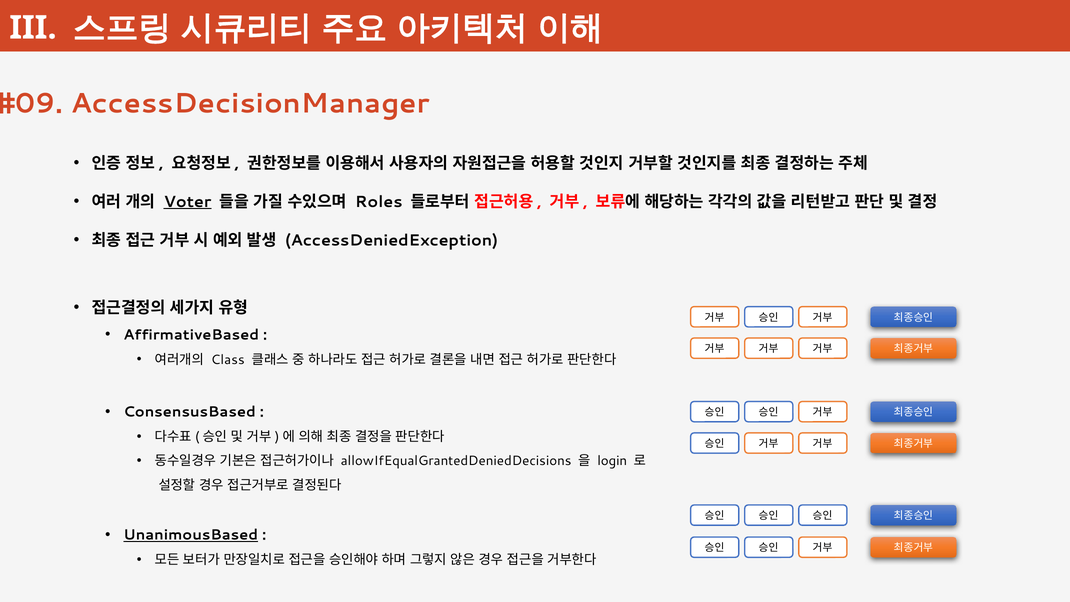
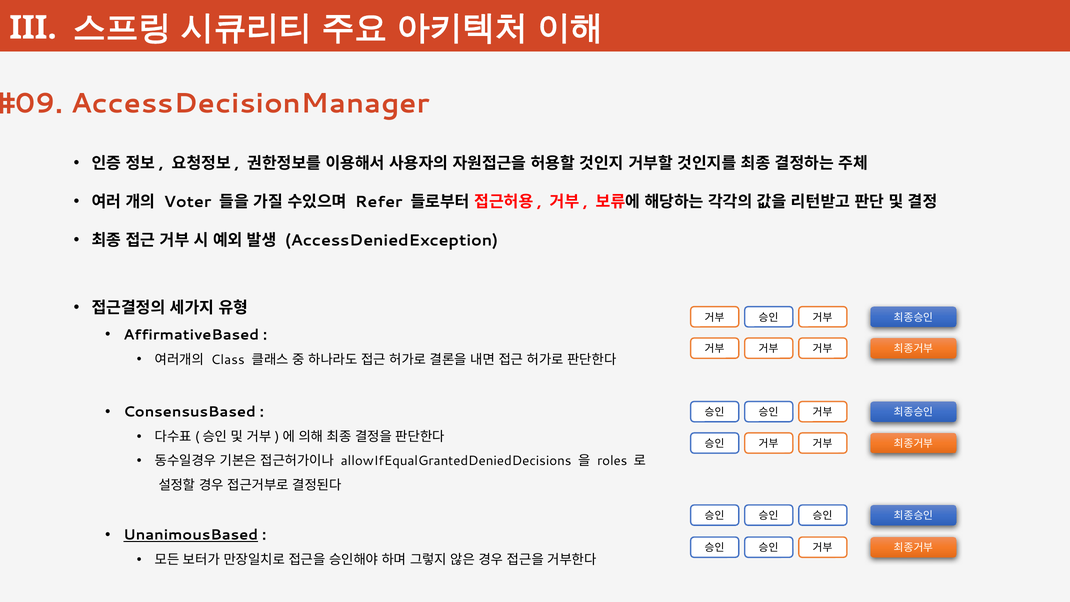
Voter underline: present -> none
Roles: Roles -> Refer
login: login -> roles
